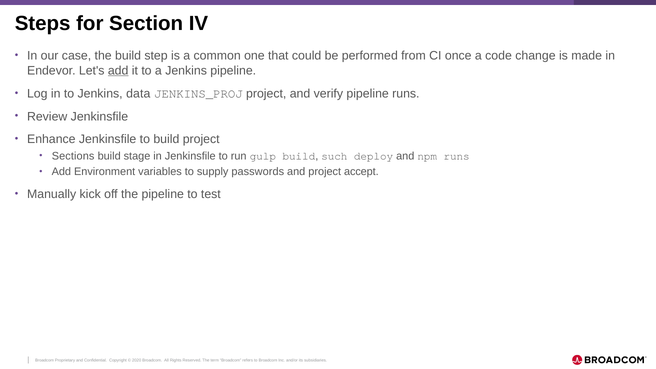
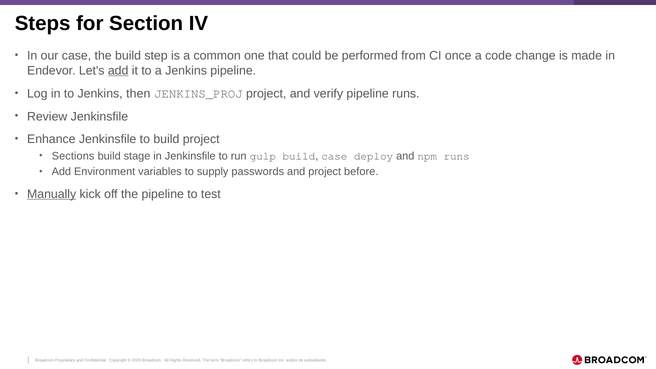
data: data -> then
build such: such -> case
accept: accept -> before
Manually underline: none -> present
